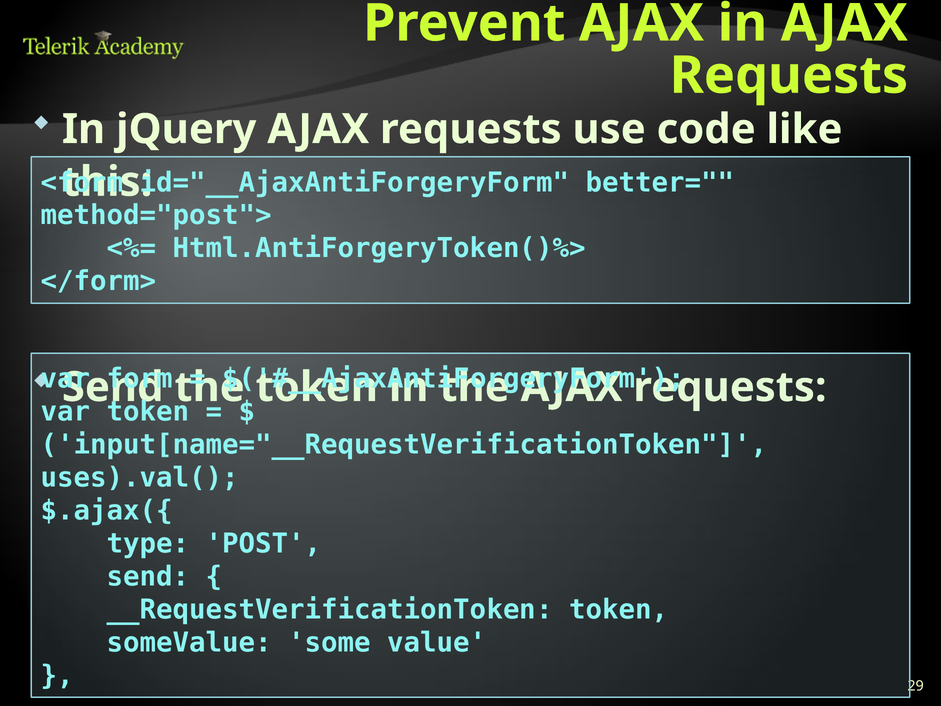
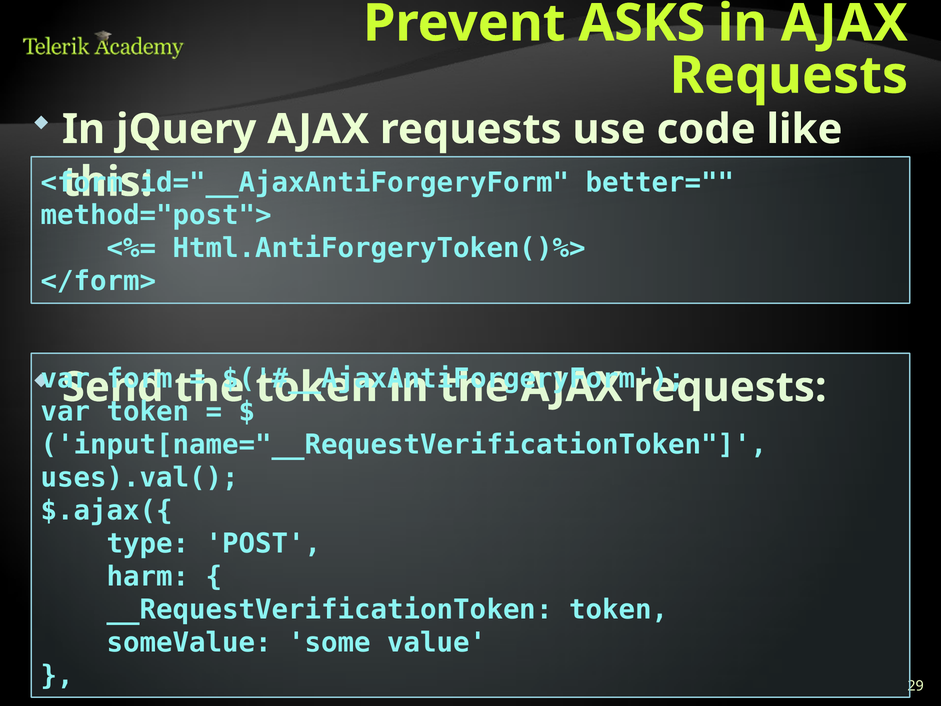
Prevent AJAX: AJAX -> ASKS
send at (148, 576): send -> harm
